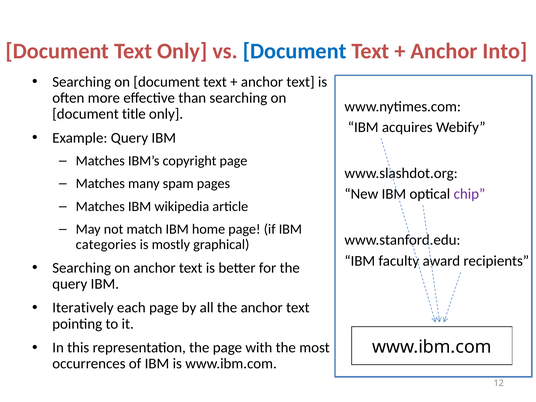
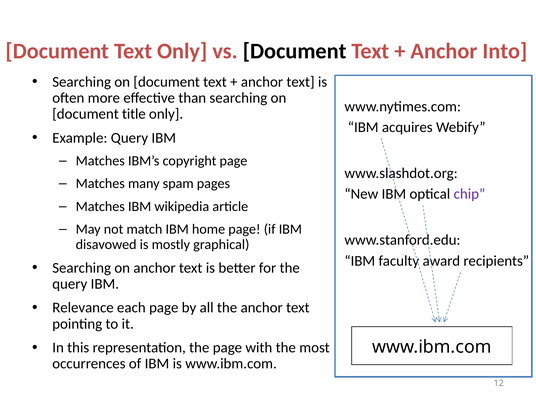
Document at (295, 51) colour: blue -> black
categories: categories -> disavowed
Iteratively: Iteratively -> Relevance
